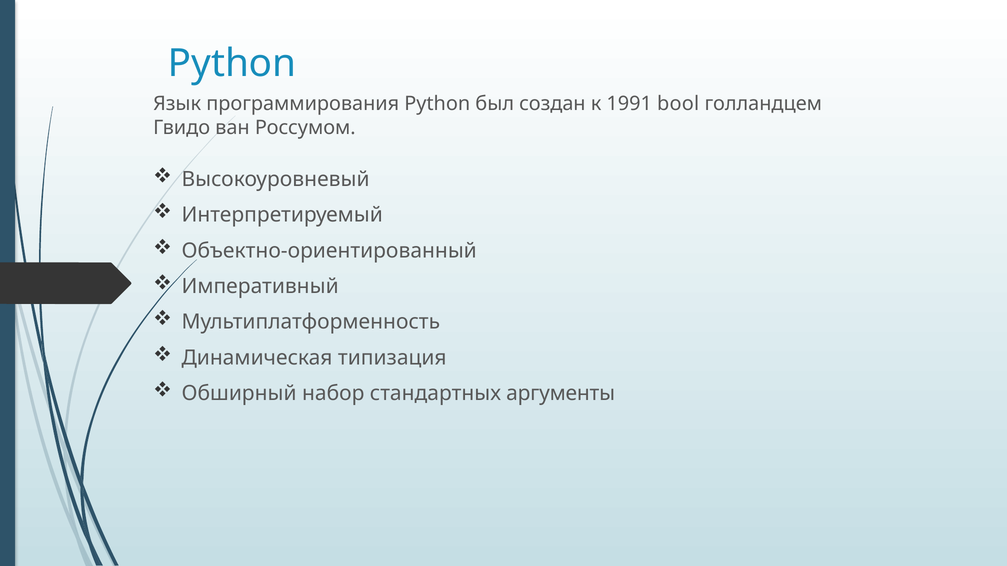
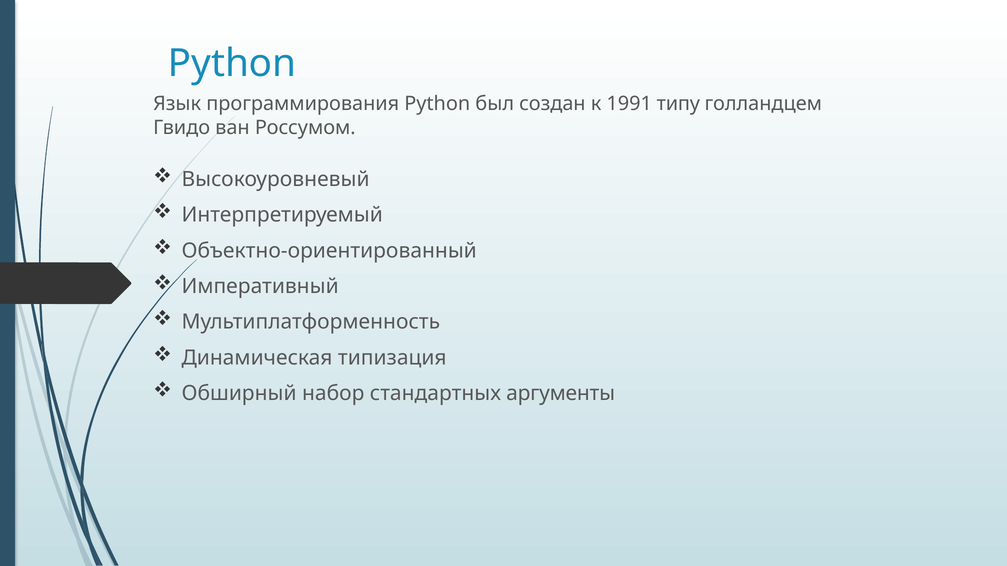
bool: bool -> типу
